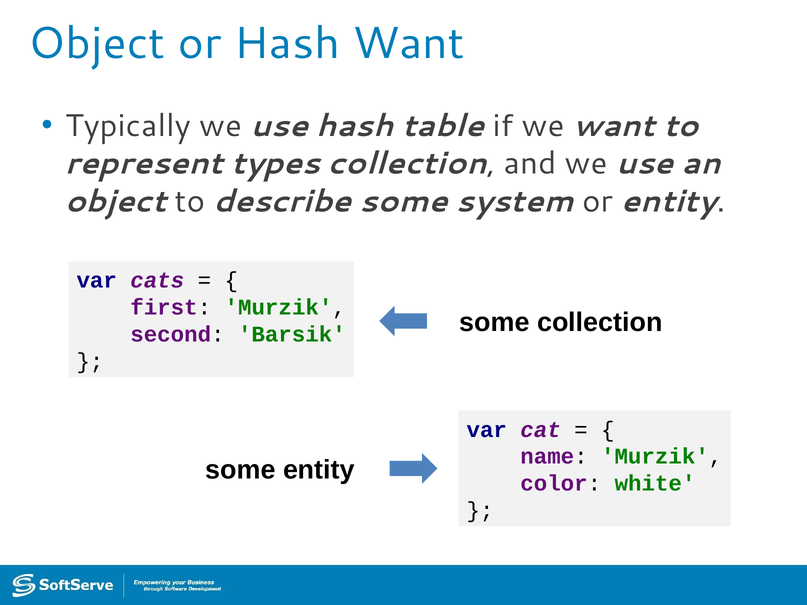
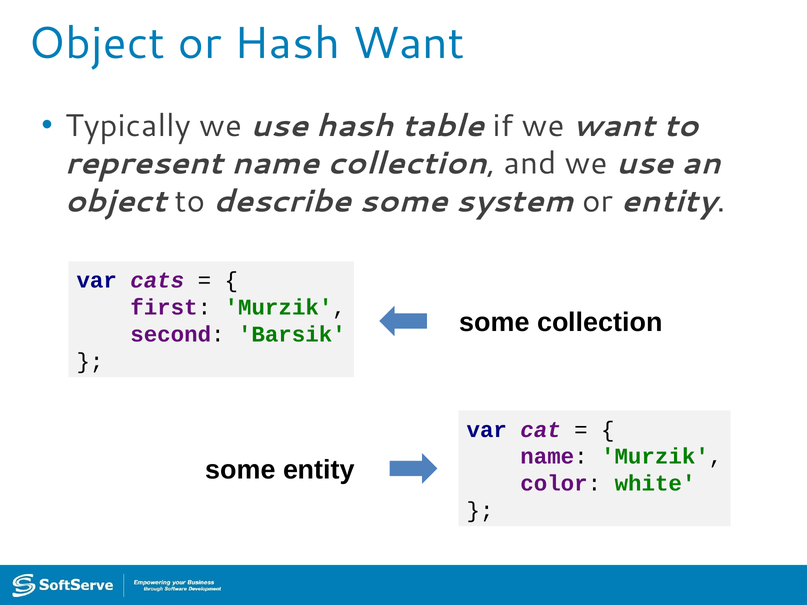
represent types: types -> name
